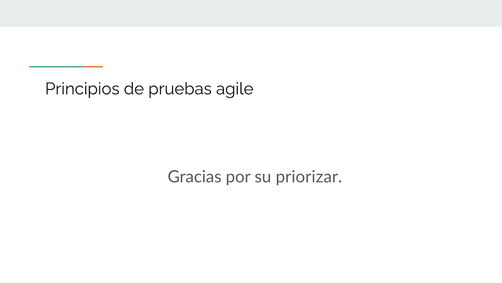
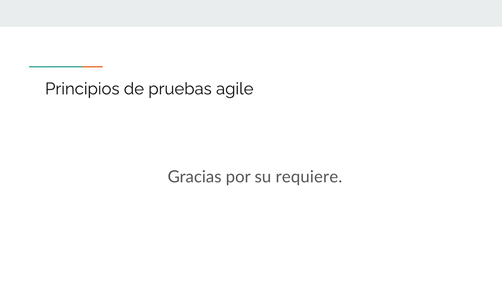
priorizar: priorizar -> requiere
